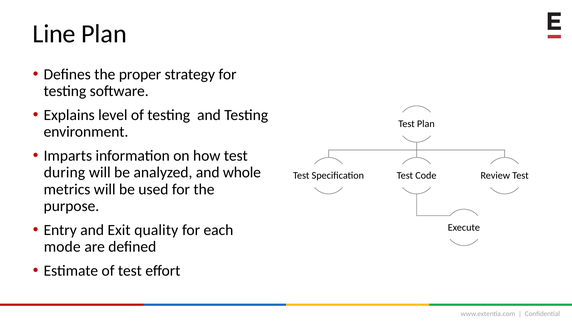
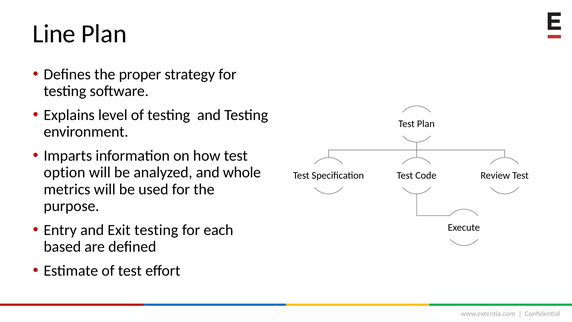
during: during -> option
Exit quality: quality -> testing
mode: mode -> based
